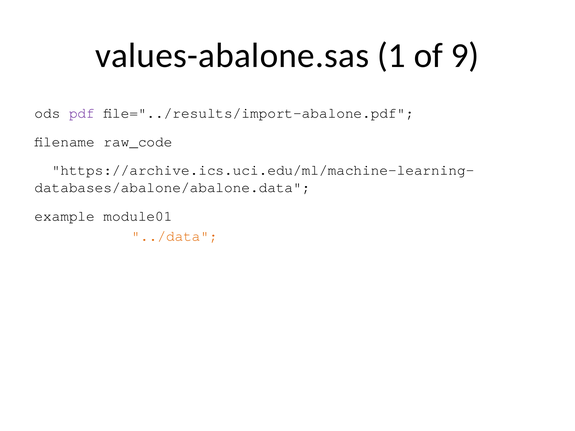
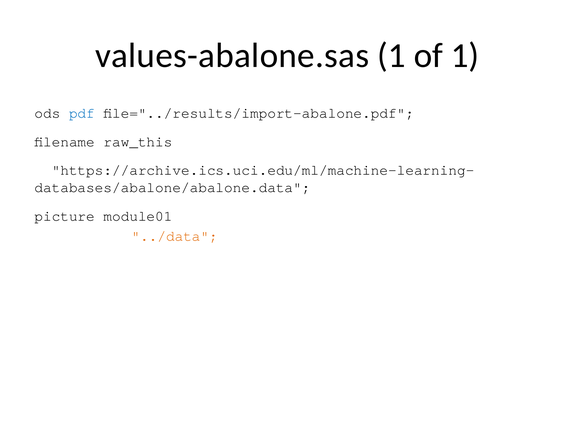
of 9: 9 -> 1
pdf colour: purple -> blue
raw_code: raw_code -> raw_this
example: example -> picture
